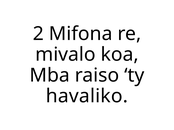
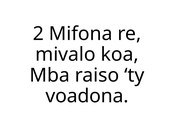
havaliko: havaliko -> voadona
